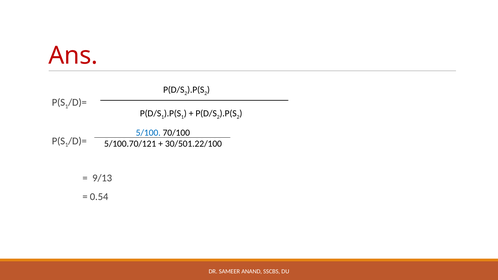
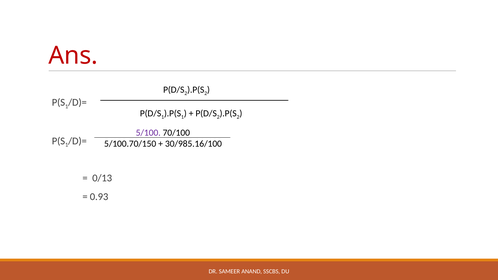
5/100 colour: blue -> purple
5/100.70/121: 5/100.70/121 -> 5/100.70/150
30/501.22/100: 30/501.22/100 -> 30/985.16/100
9/13: 9/13 -> 0/13
0.54: 0.54 -> 0.93
